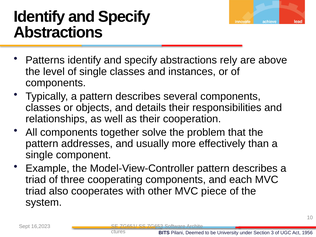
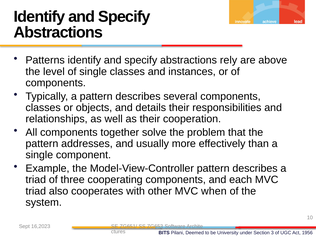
piece: piece -> when
